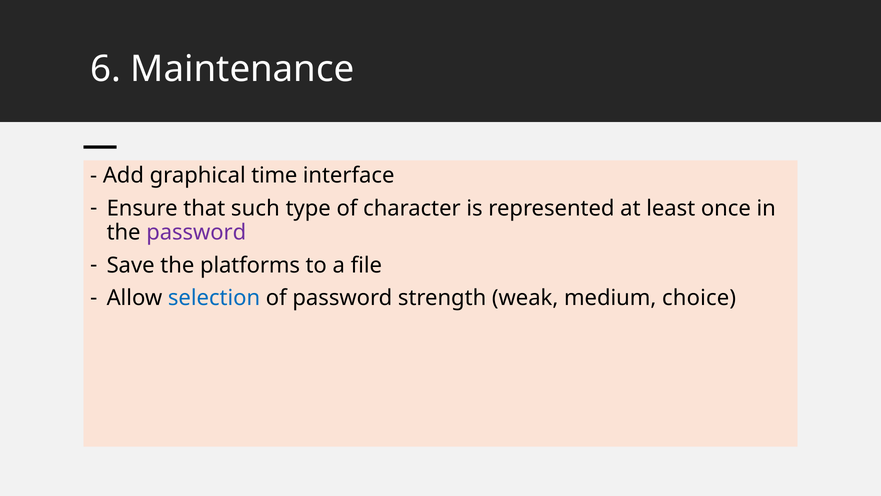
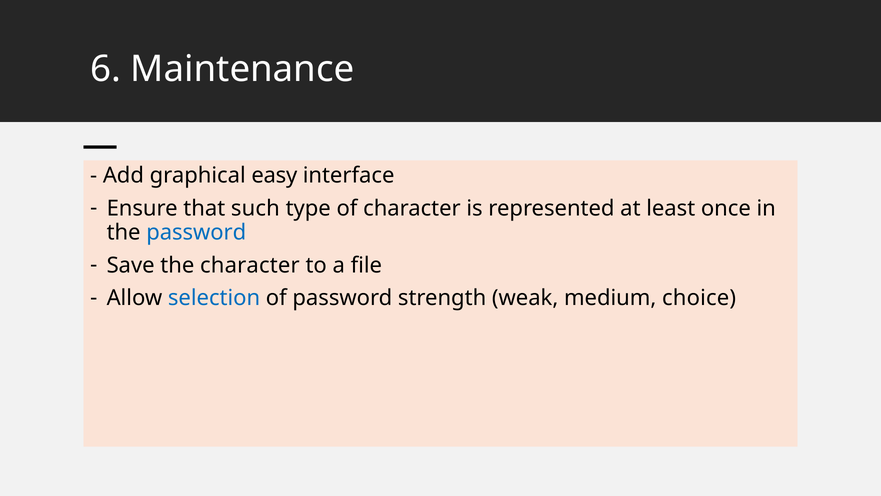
time: time -> easy
password at (196, 232) colour: purple -> blue
the platforms: platforms -> character
